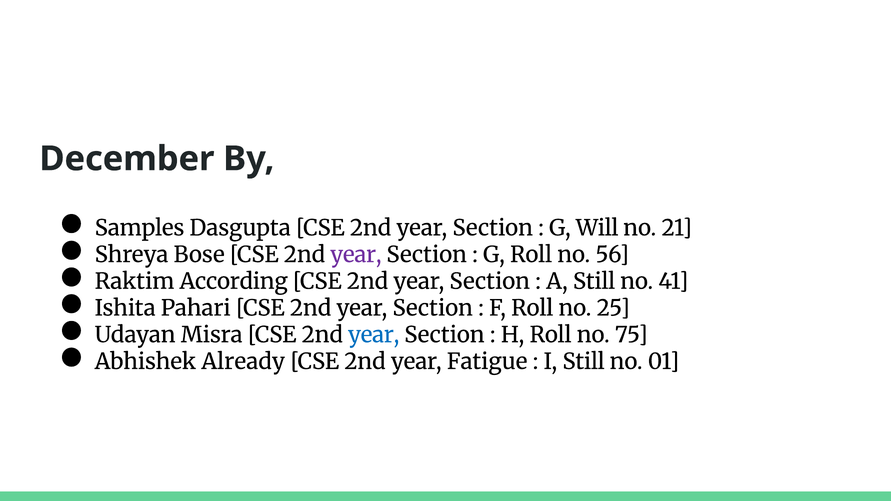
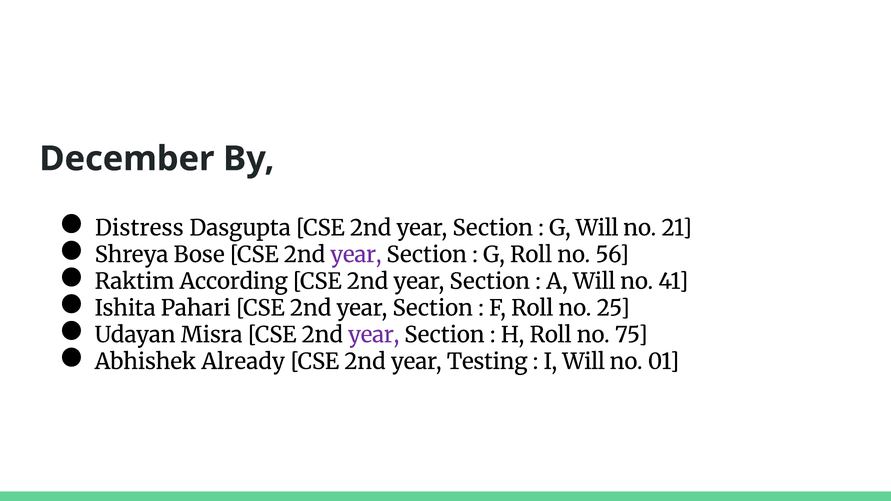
Samples: Samples -> Distress
A Still: Still -> Will
year at (374, 335) colour: blue -> purple
Fatigue: Fatigue -> Testing
I Still: Still -> Will
